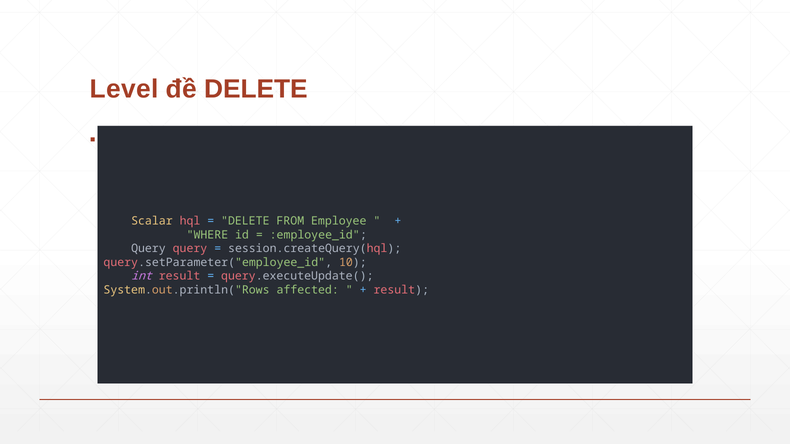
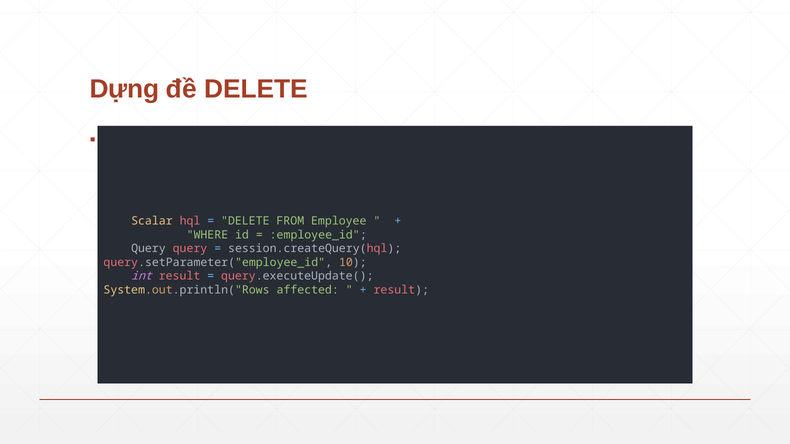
Level: Level -> Dựng
